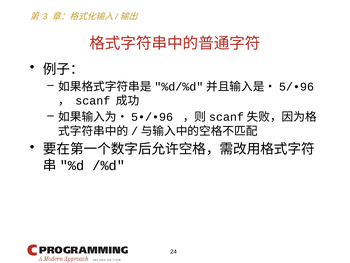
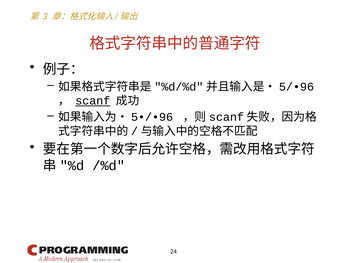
scanf underline: none -> present
